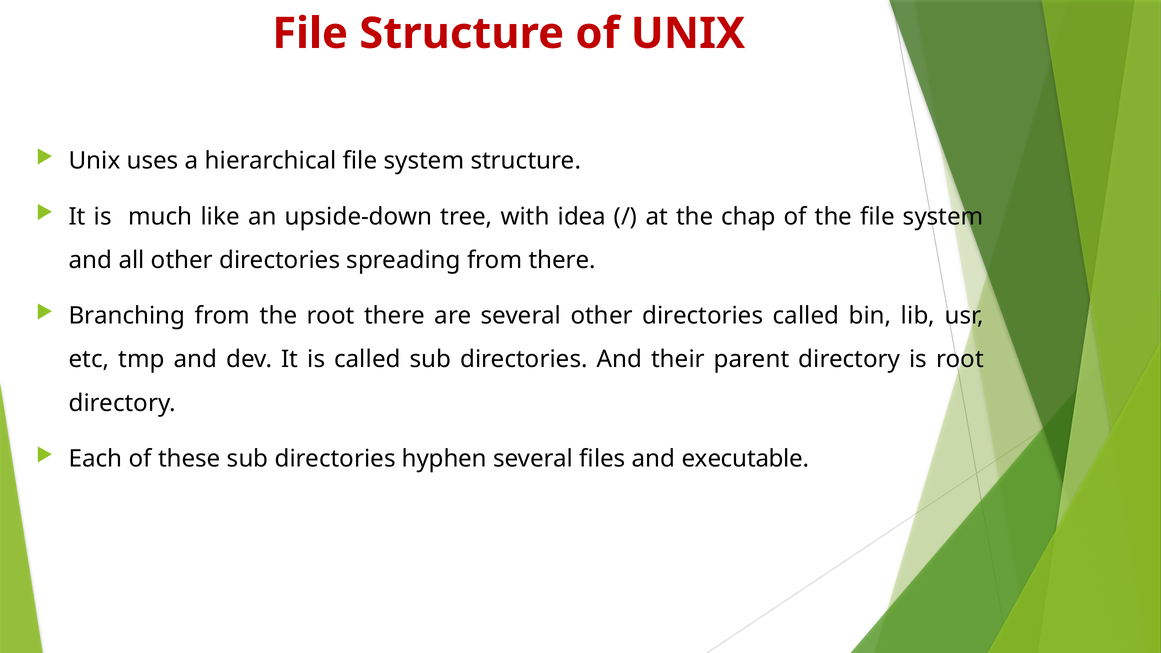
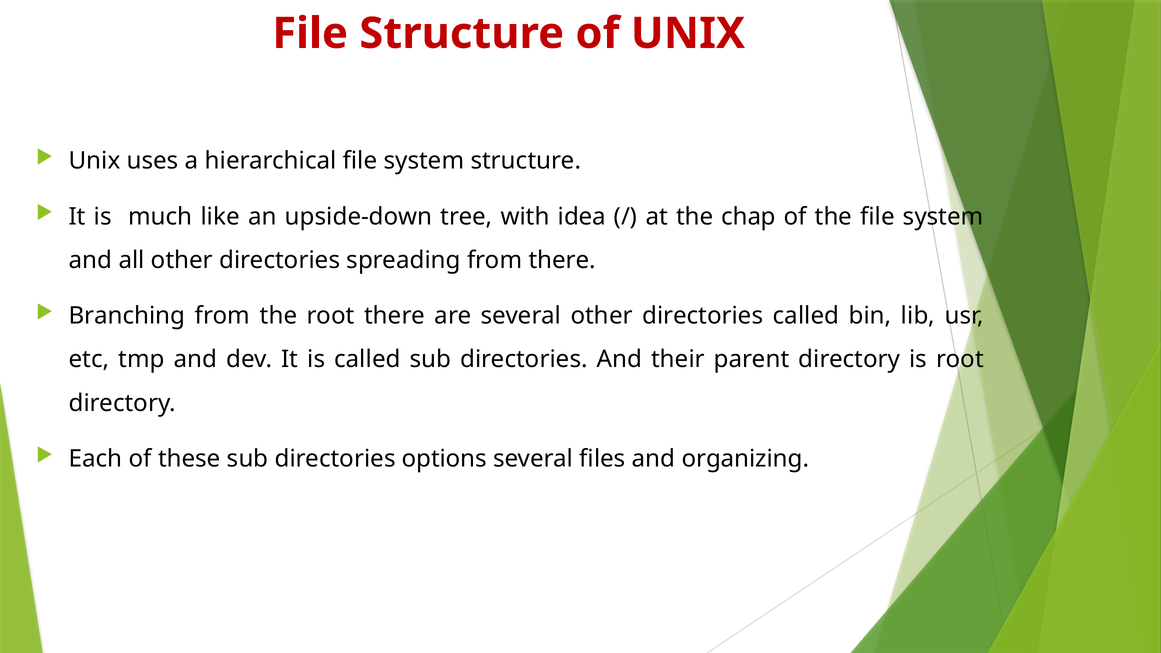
hyphen: hyphen -> options
executable: executable -> organizing
